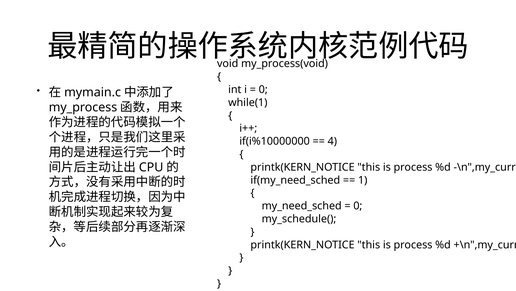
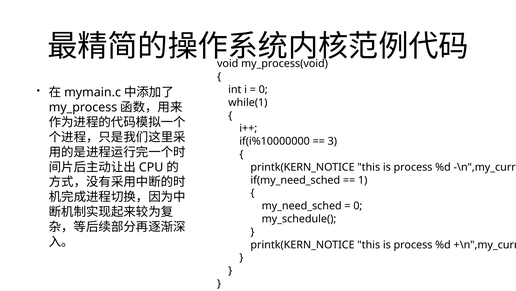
4: 4 -> 3
